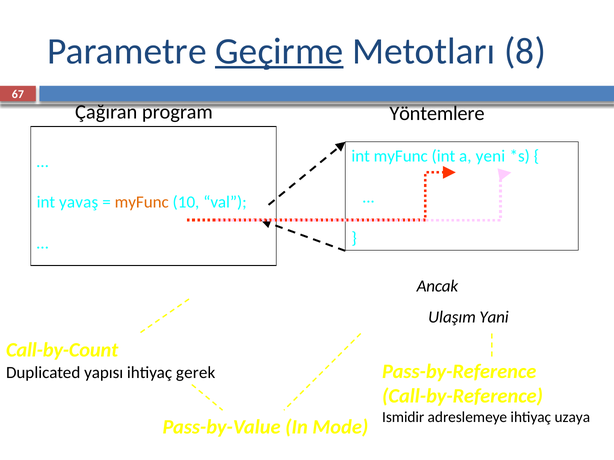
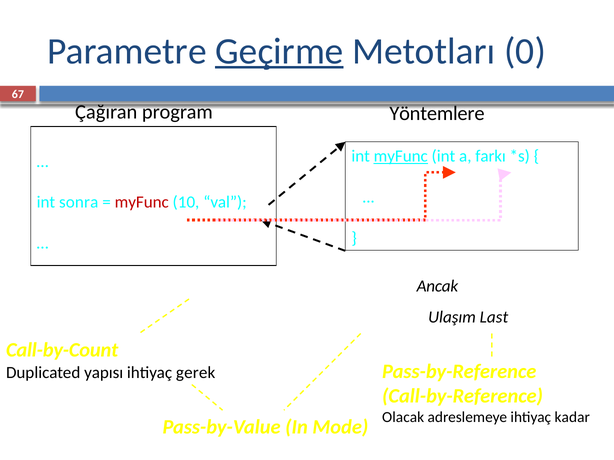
8: 8 -> 0
myFunc at (401, 156) underline: none -> present
yeni: yeni -> farkı
yavaş: yavaş -> sonra
myFunc at (142, 202) colour: orange -> red
Yani: Yani -> Last
Ismidir: Ismidir -> Olacak
uzaya: uzaya -> kadar
